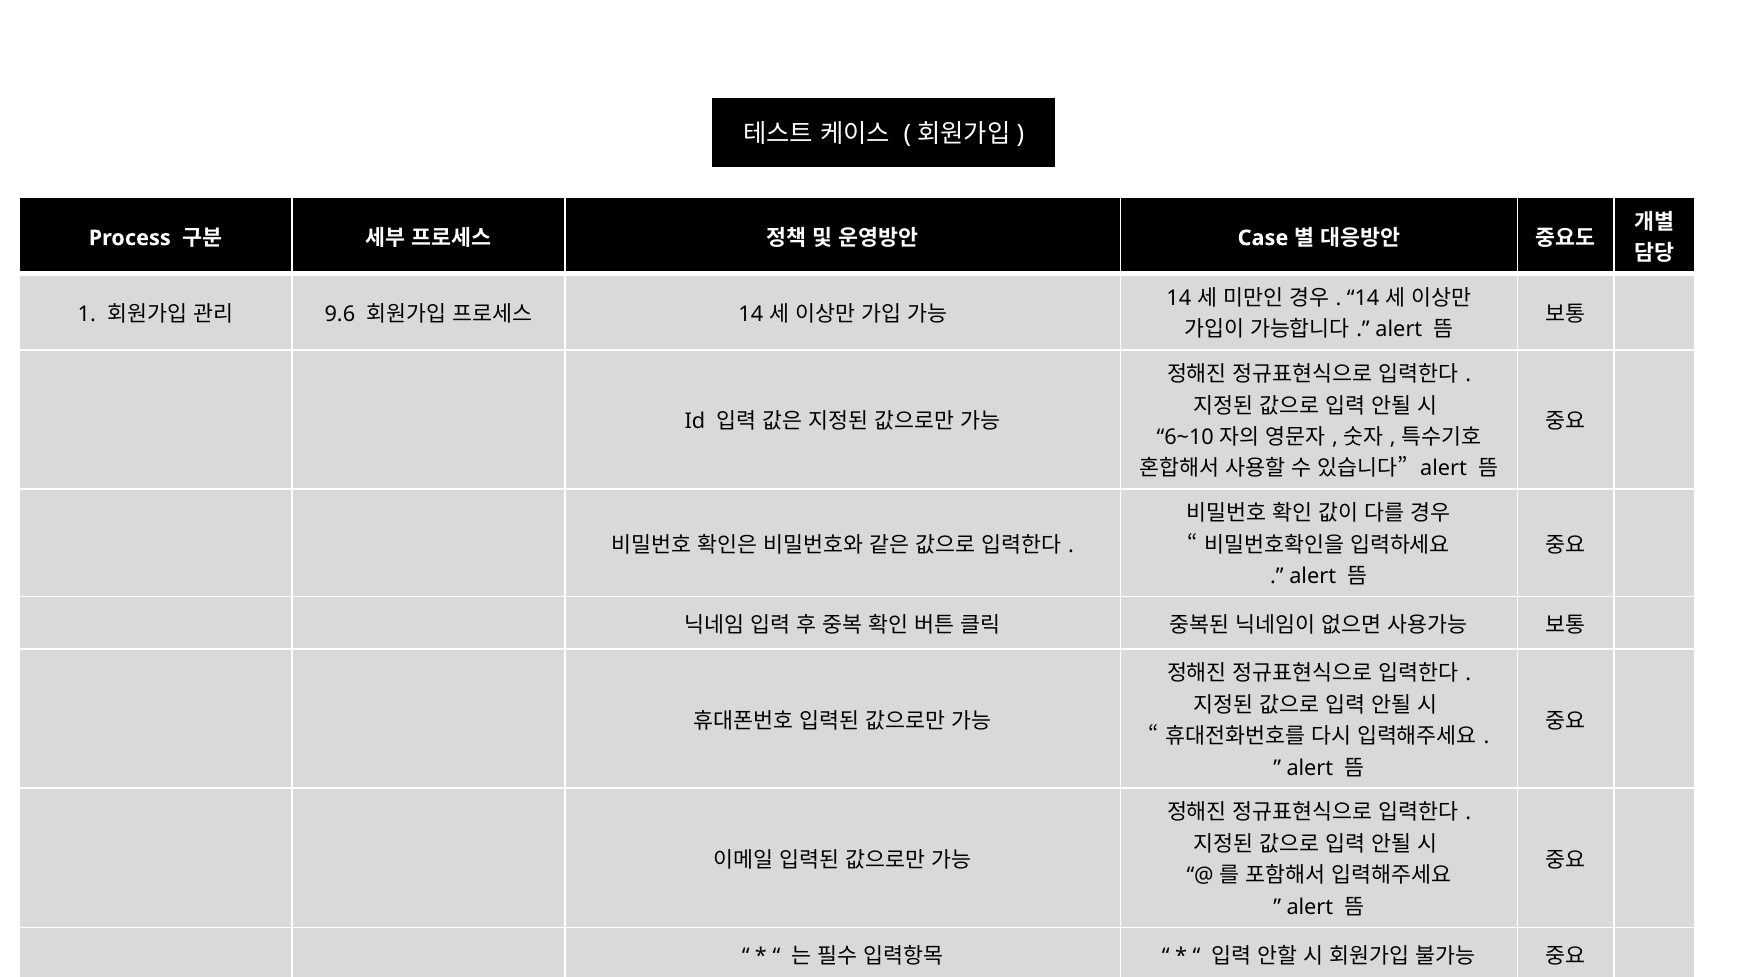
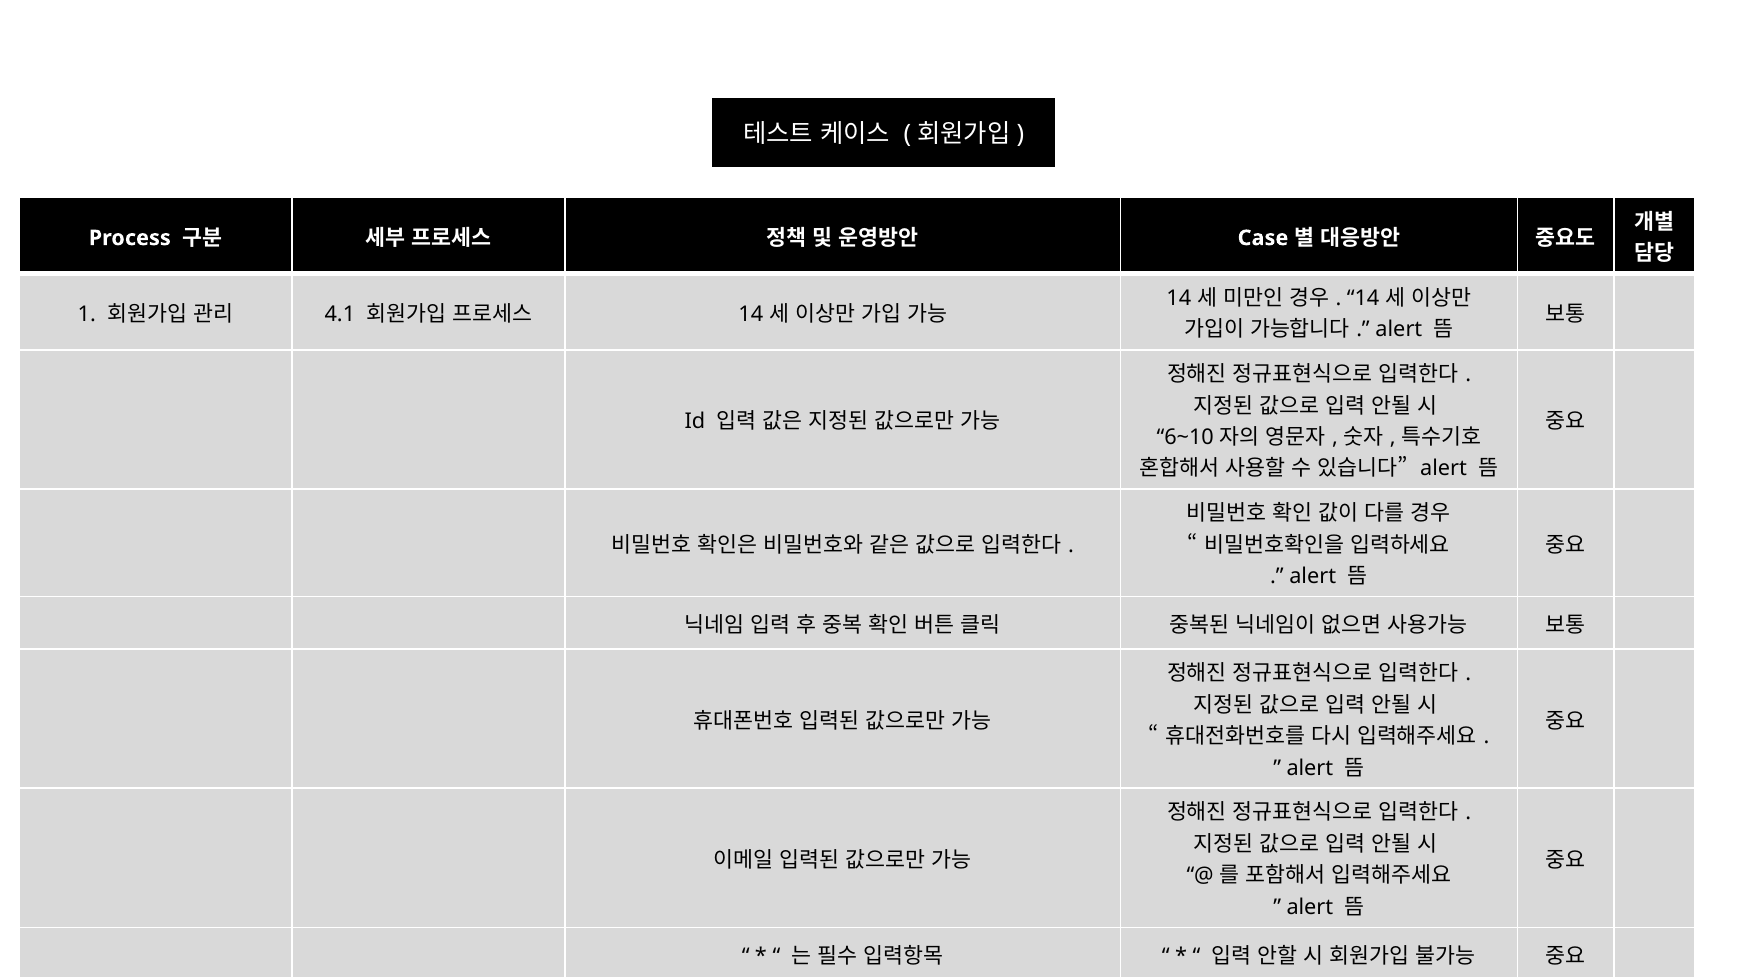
9.6: 9.6 -> 4.1
